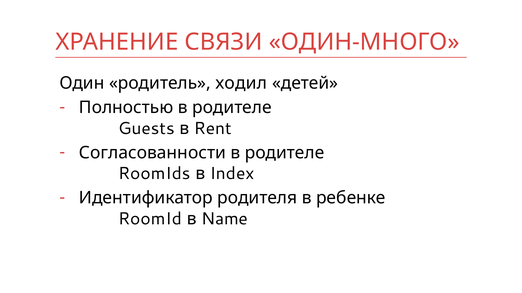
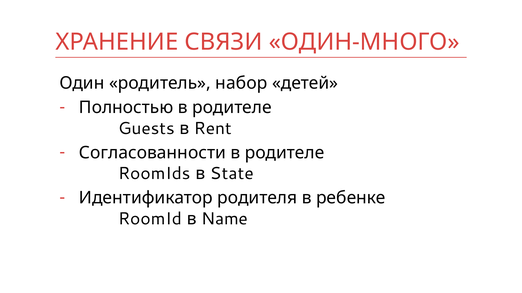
ходил: ходил -> набор
Index: Index -> State
